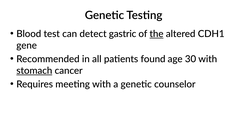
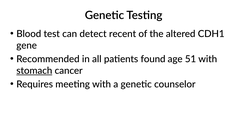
gastric: gastric -> recent
the underline: present -> none
30: 30 -> 51
